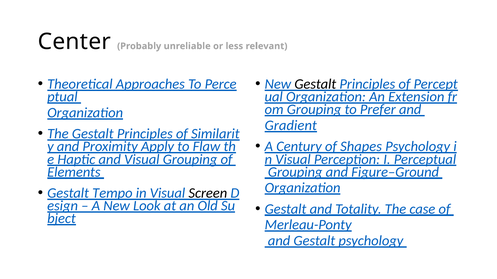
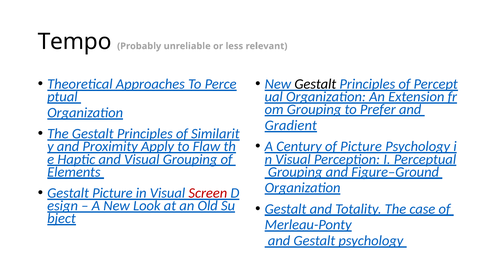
Center: Center -> Tempo
of Shapes: Shapes -> Picture
Gestalt Tempo: Tempo -> Picture
Screen colour: black -> red
